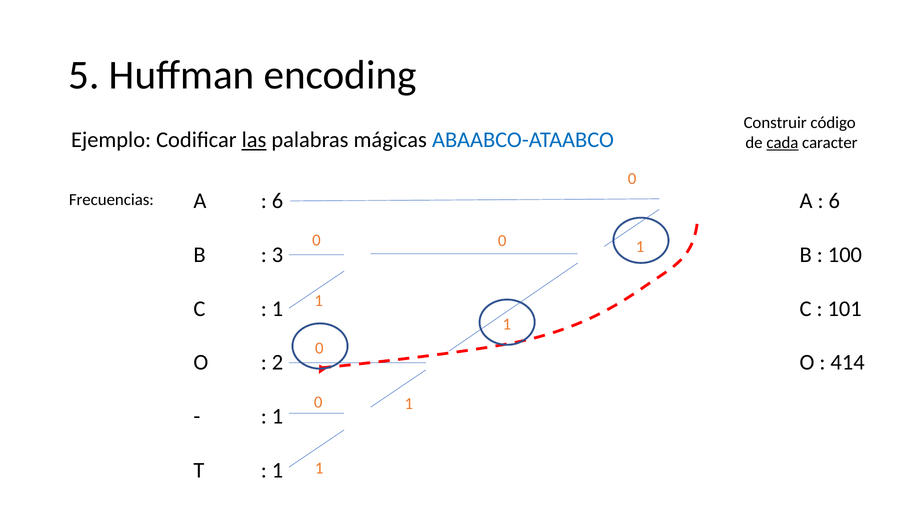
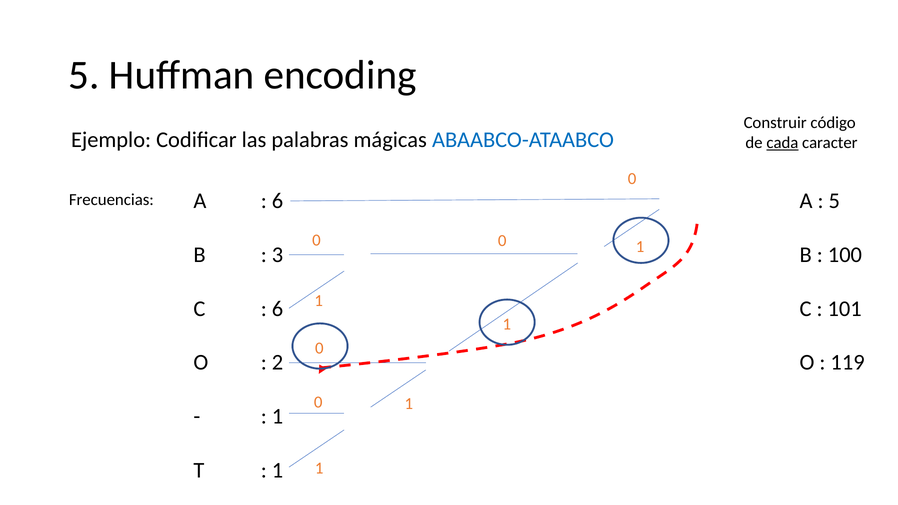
las underline: present -> none
6 at (834, 201): 6 -> 5
1 at (277, 309): 1 -> 6
414: 414 -> 119
